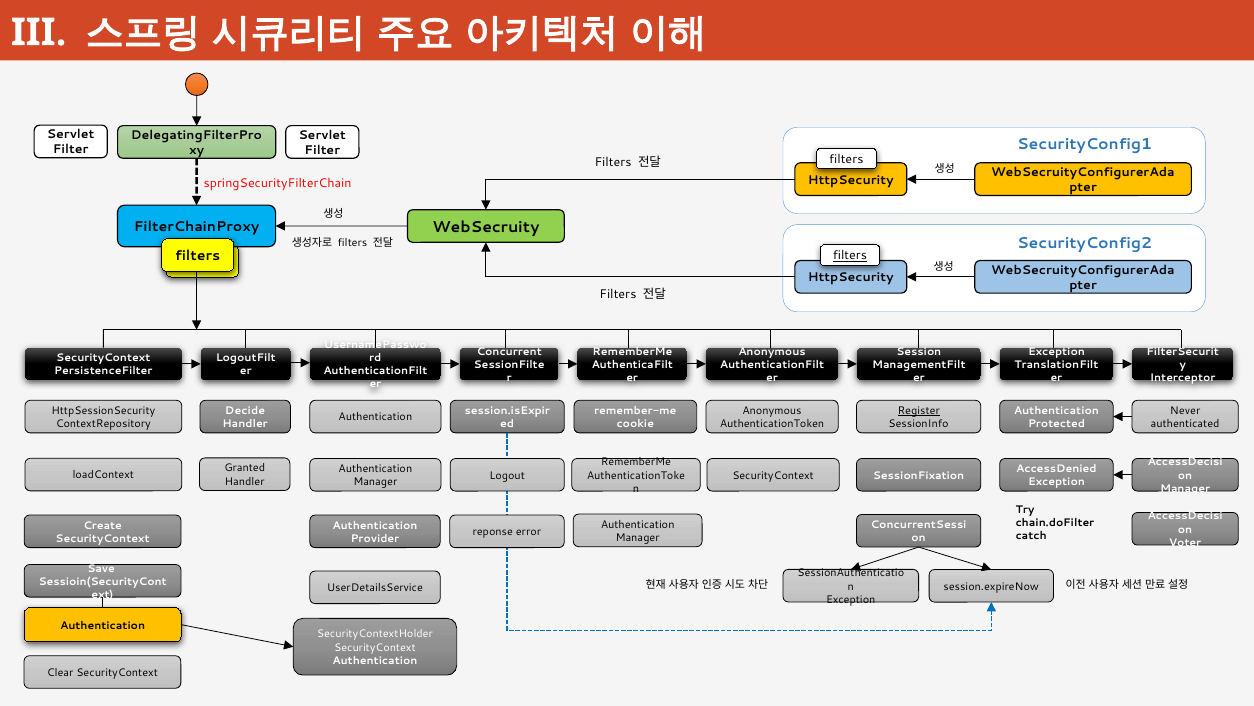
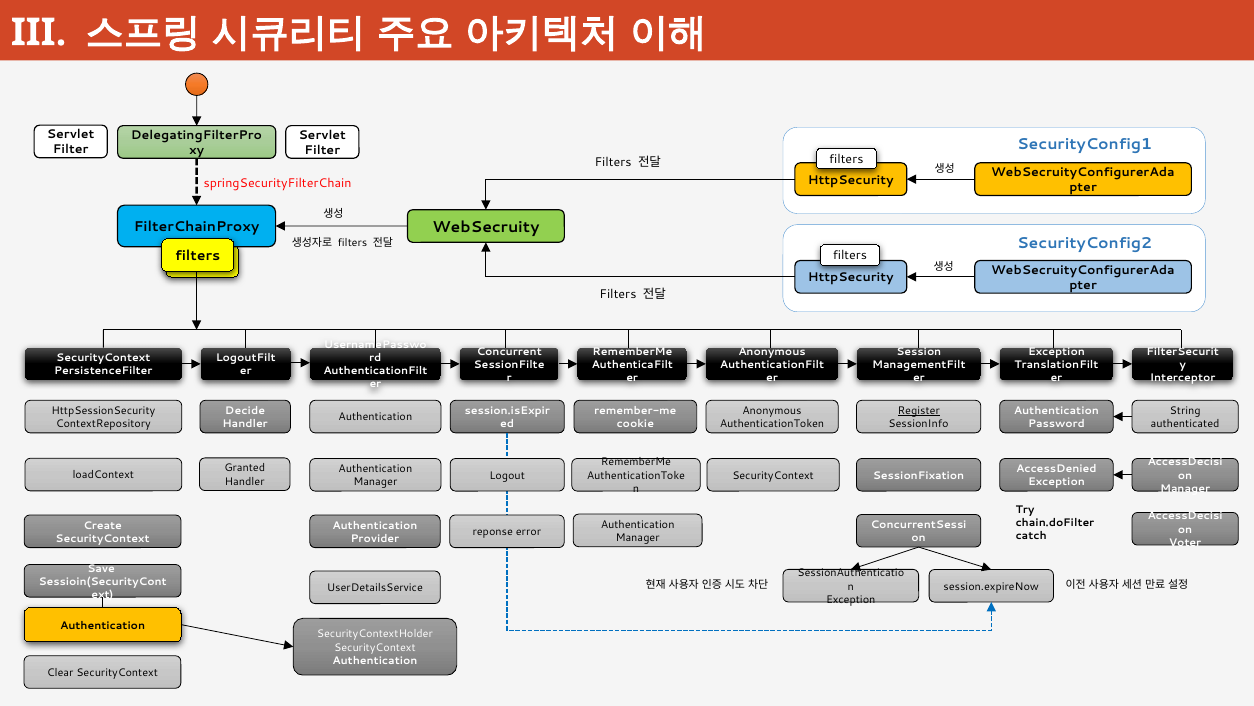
filters at (850, 256) underline: present -> none
Never: Never -> String
Protected: Protected -> Password
